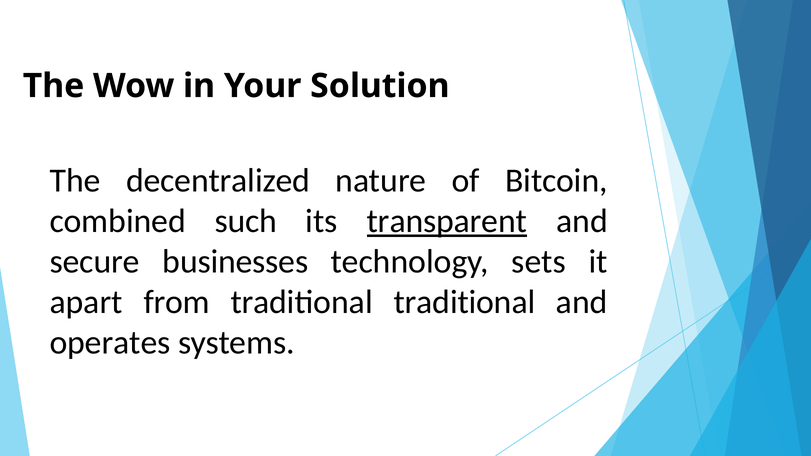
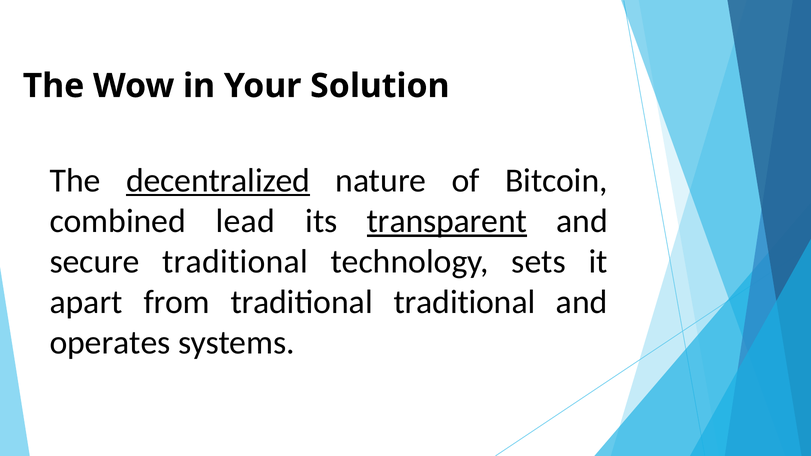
decentralized underline: none -> present
such: such -> lead
secure businesses: businesses -> traditional
